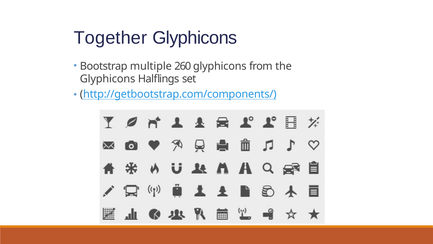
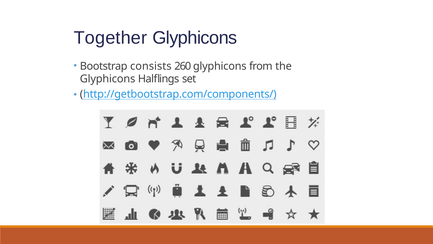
multiple: multiple -> consists
